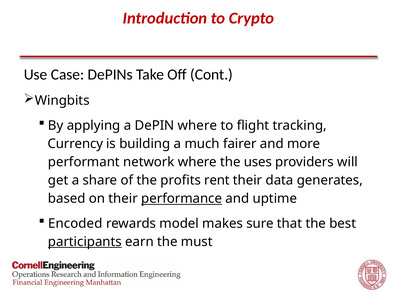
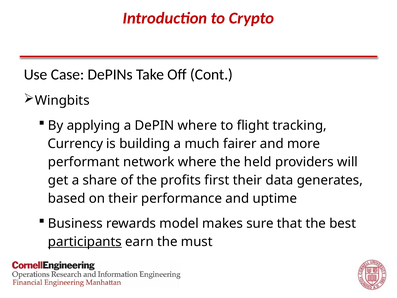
uses: uses -> held
rent: rent -> first
performance underline: present -> none
Encoded: Encoded -> Business
